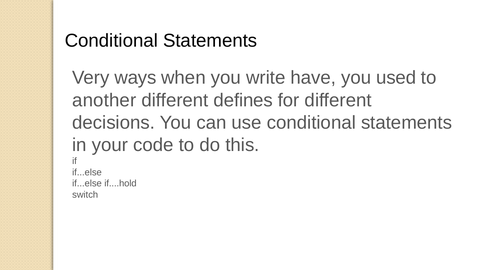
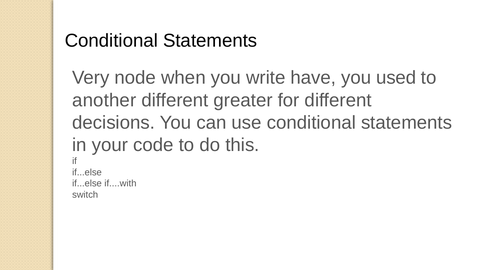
ways: ways -> node
defines: defines -> greater
if....hold: if....hold -> if....with
